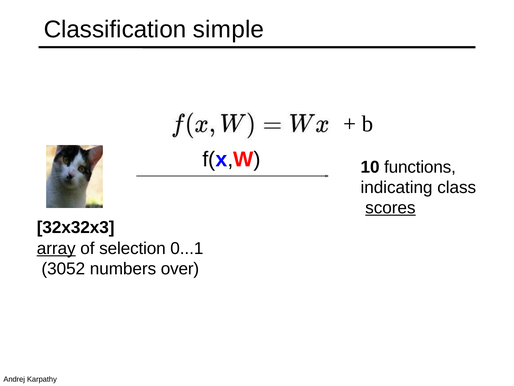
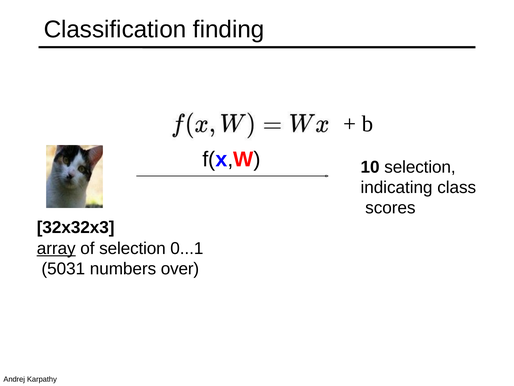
simple: simple -> finding
10 functions: functions -> selection
scores underline: present -> none
3052: 3052 -> 5031
